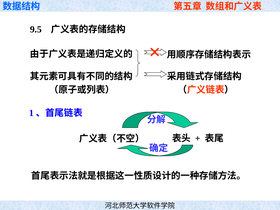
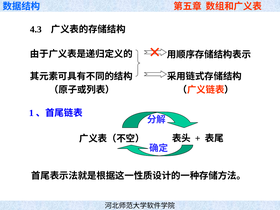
9.5: 9.5 -> 4.3
